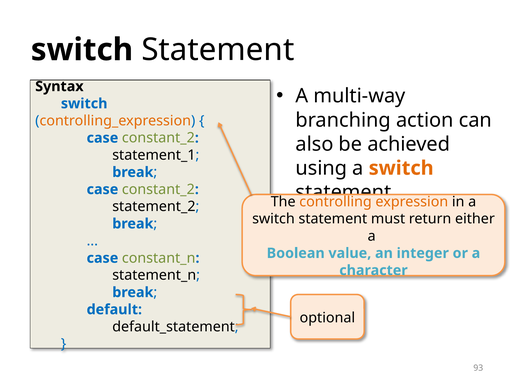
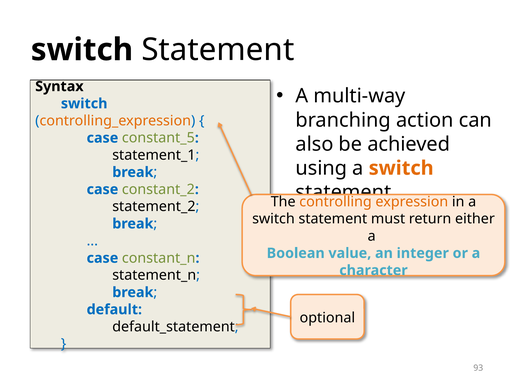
constant_2 at (158, 138): constant_2 -> constant_5
